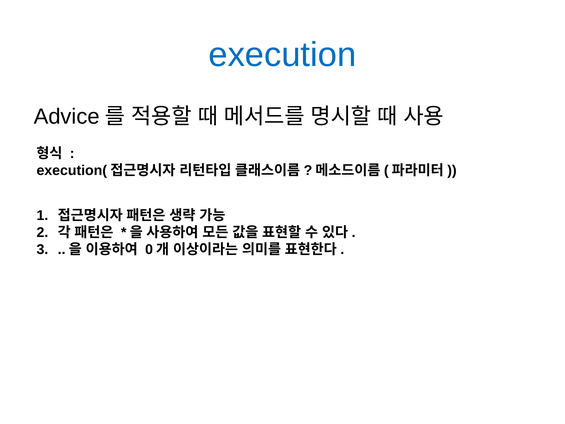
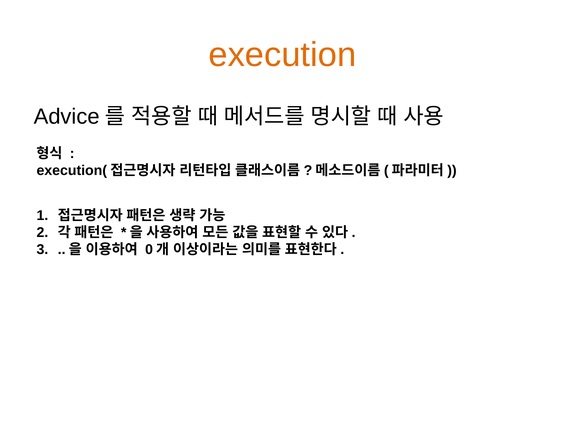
execution colour: blue -> orange
